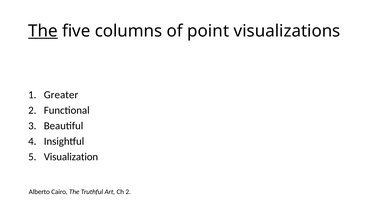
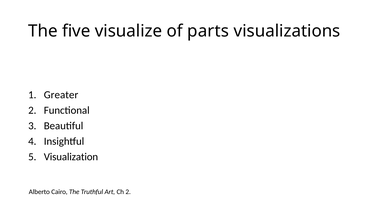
The at (43, 31) underline: present -> none
columns: columns -> visualize
point: point -> parts
